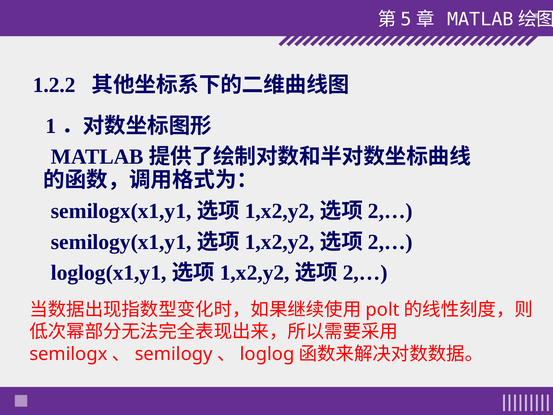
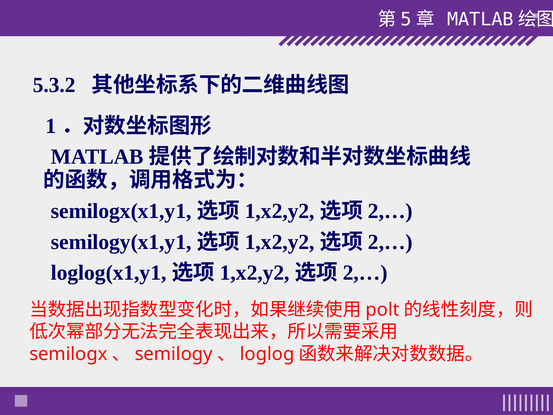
1.2.2: 1.2.2 -> 5.3.2
